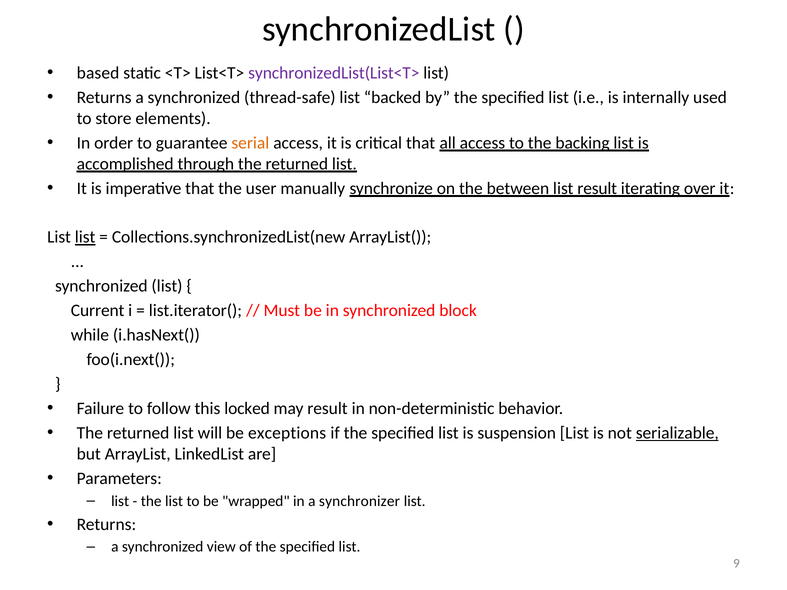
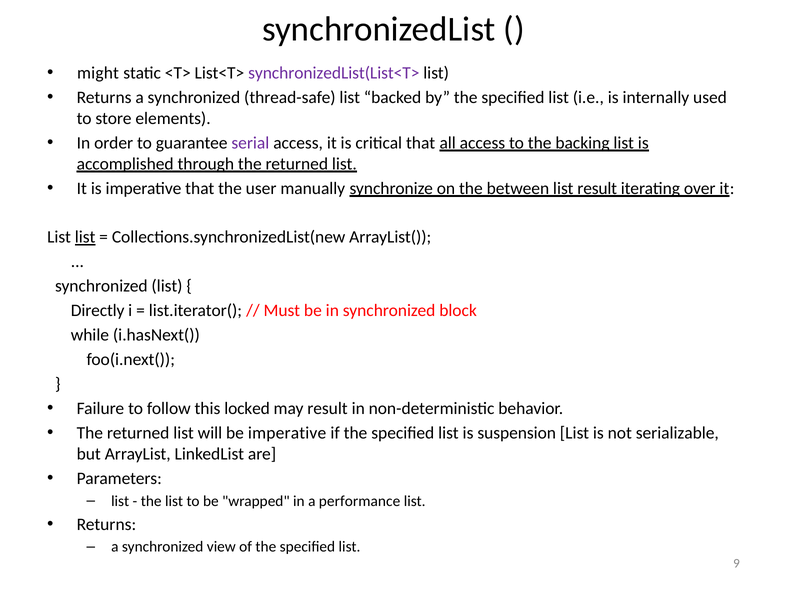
based: based -> might
serial colour: orange -> purple
Current: Current -> Directly
be exceptions: exceptions -> imperative
serializable underline: present -> none
synchronizer: synchronizer -> performance
